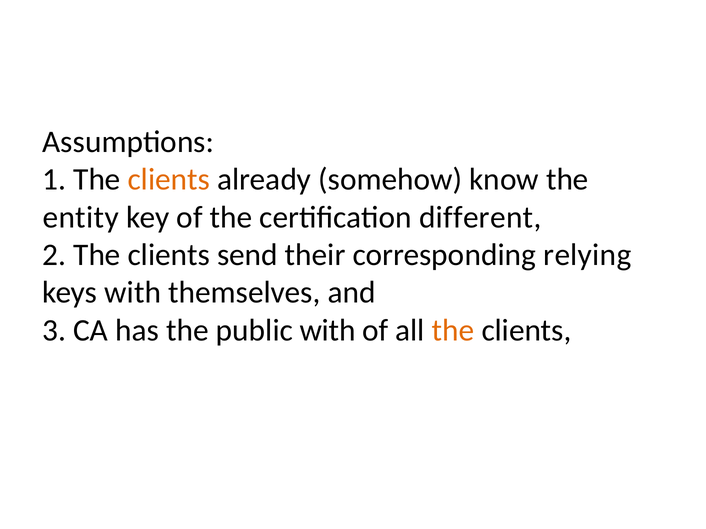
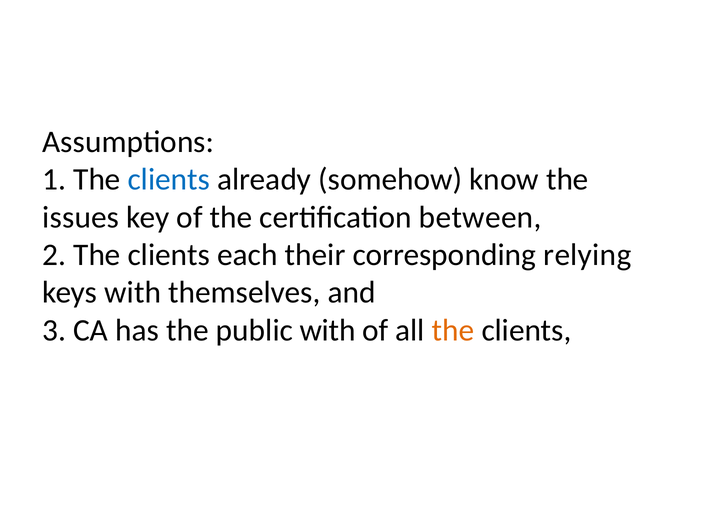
clients at (169, 180) colour: orange -> blue
entity: entity -> issues
different: different -> between
send: send -> each
